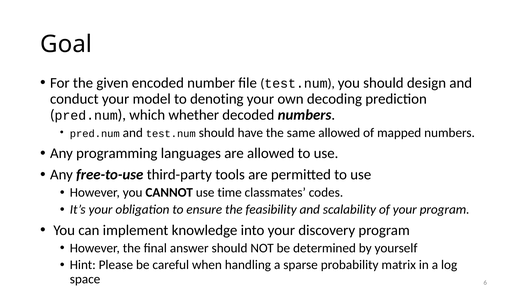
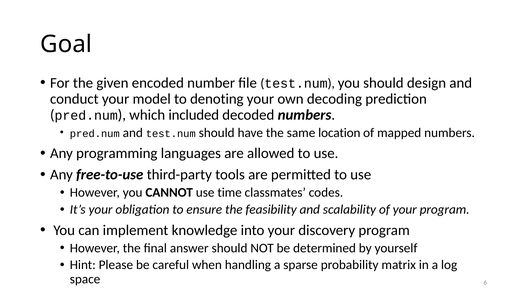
whether: whether -> included
same allowed: allowed -> location
